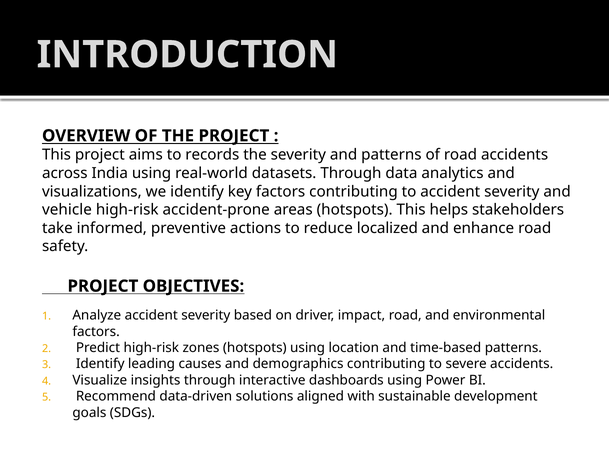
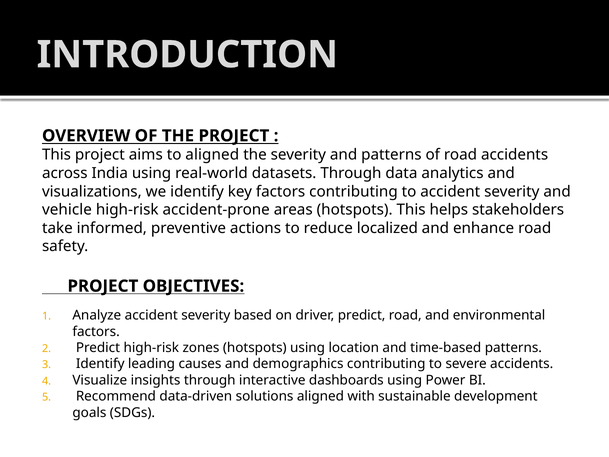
to records: records -> aligned
driver impact: impact -> predict
